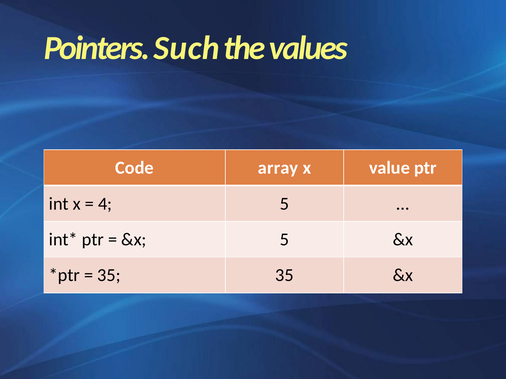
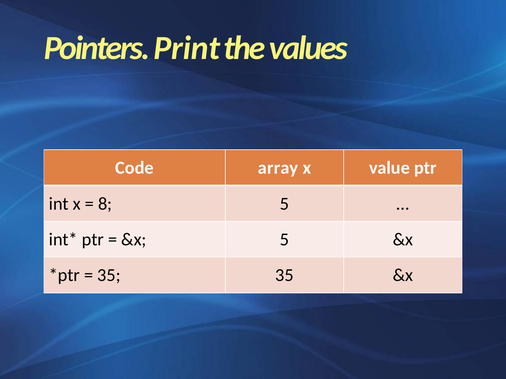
Such: Such -> Print
4: 4 -> 8
